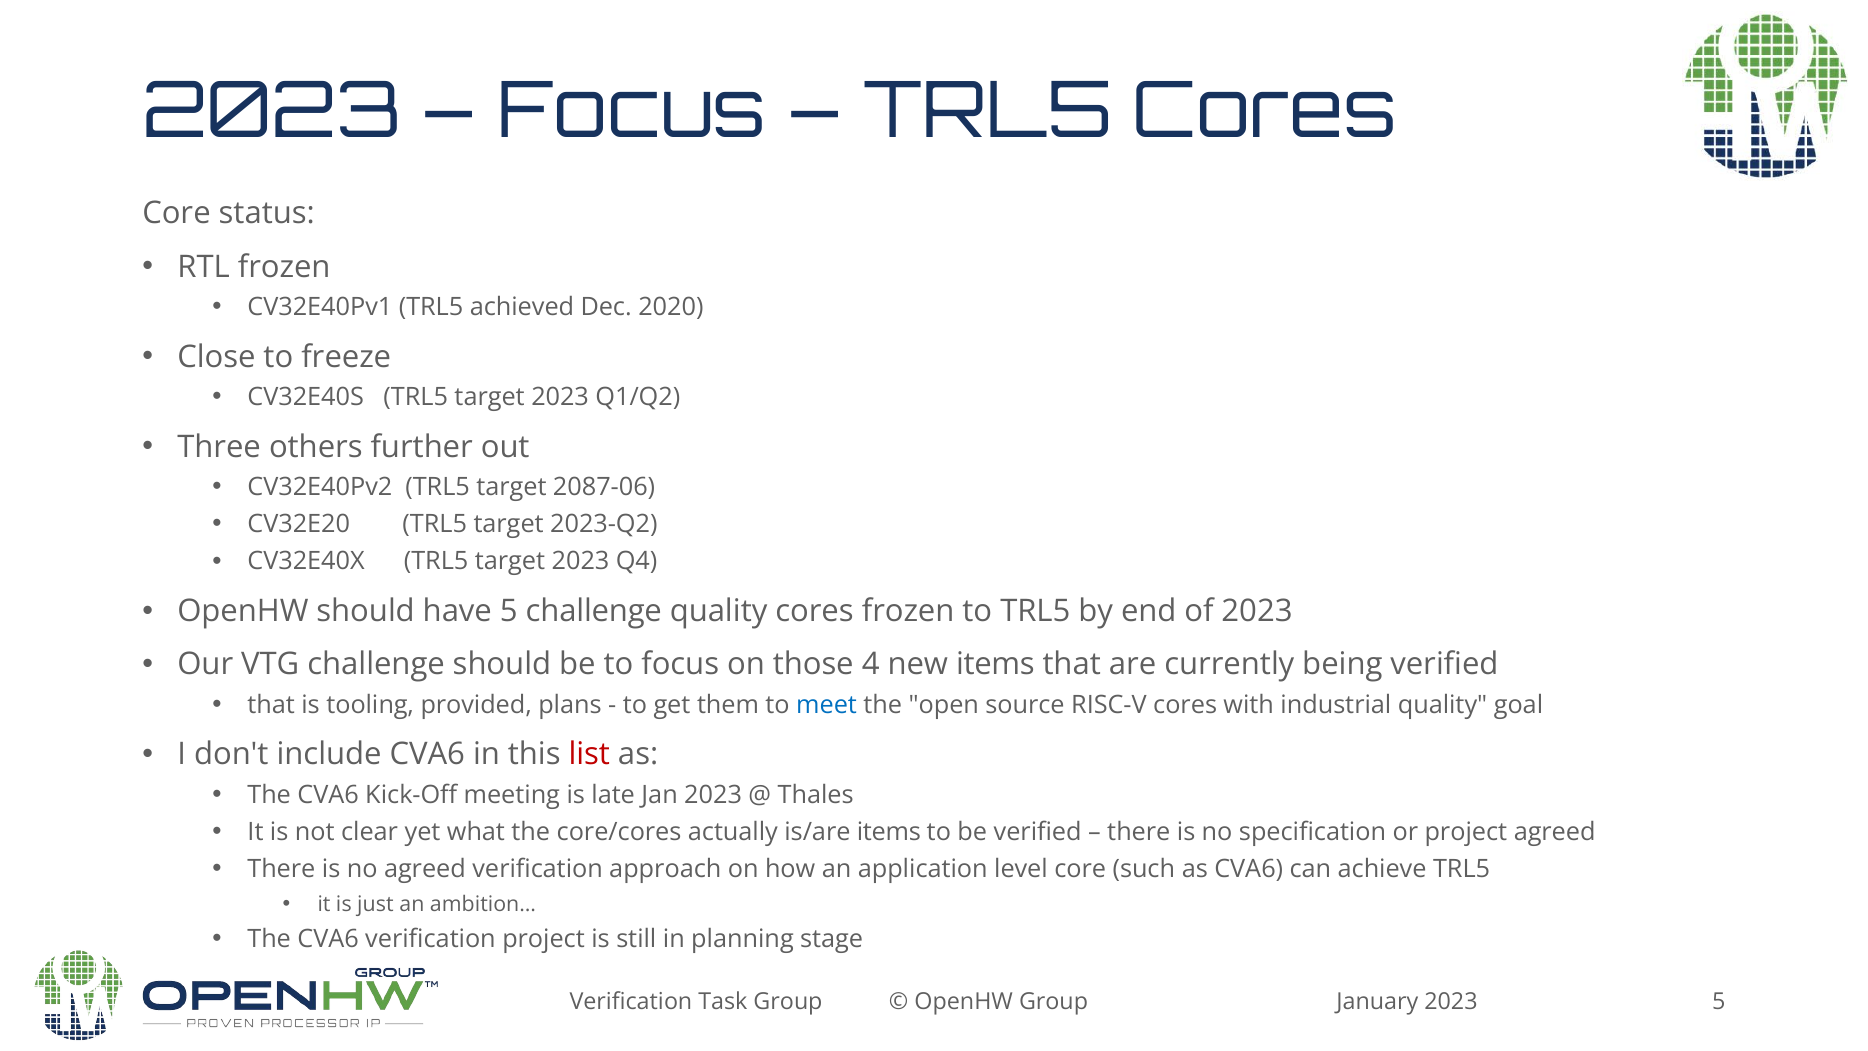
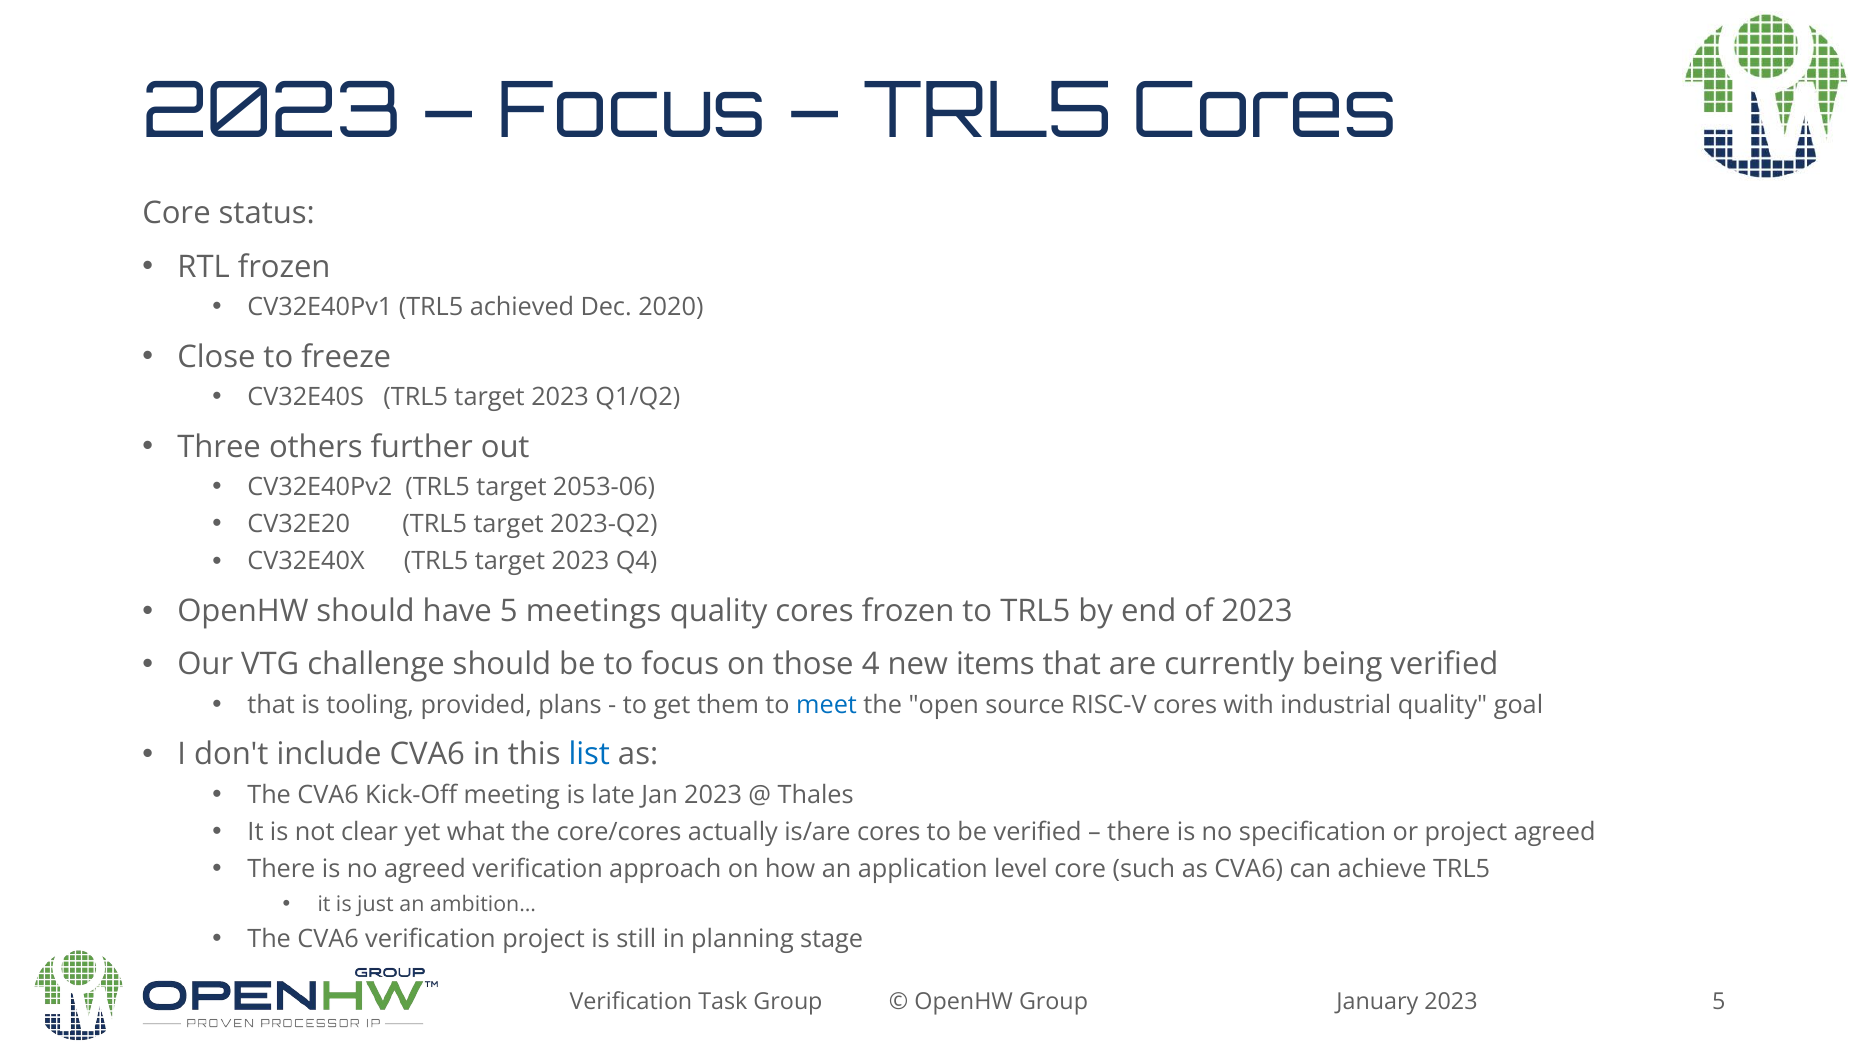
2087-06: 2087-06 -> 2053-06
5 challenge: challenge -> meetings
list colour: red -> blue
is/are items: items -> cores
